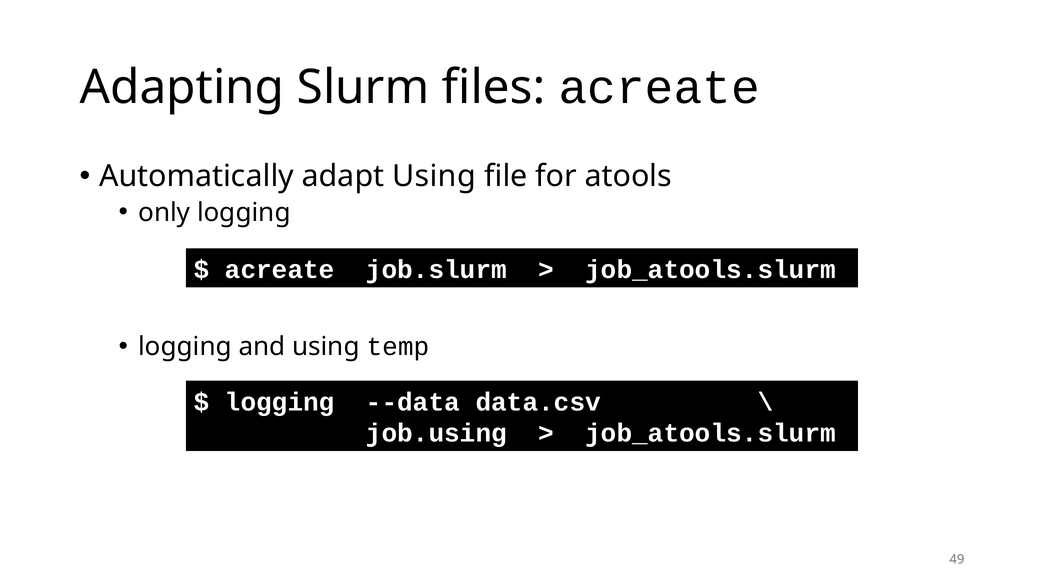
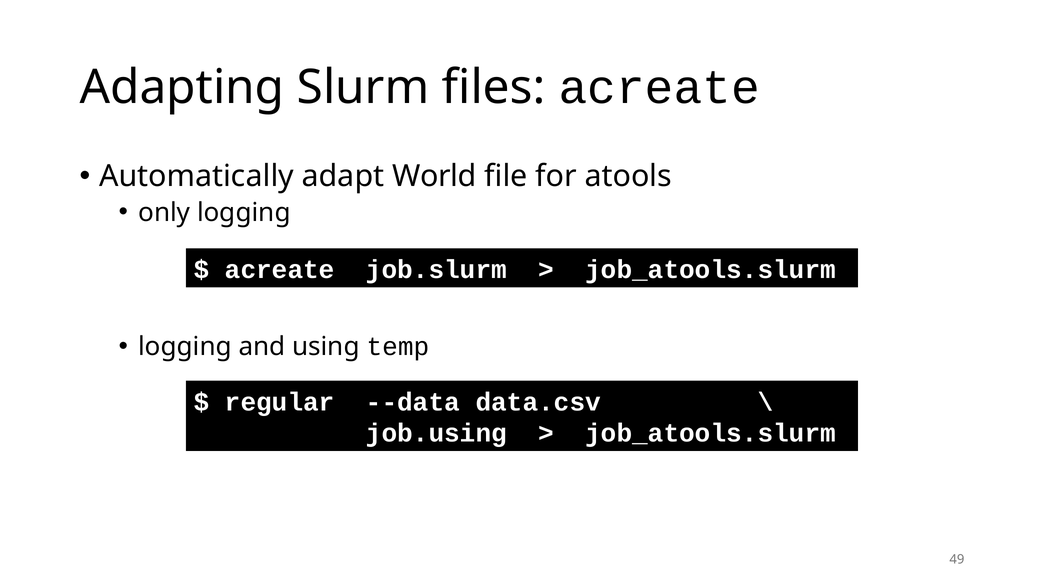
adapt Using: Using -> World
logging at (280, 402): logging -> regular
